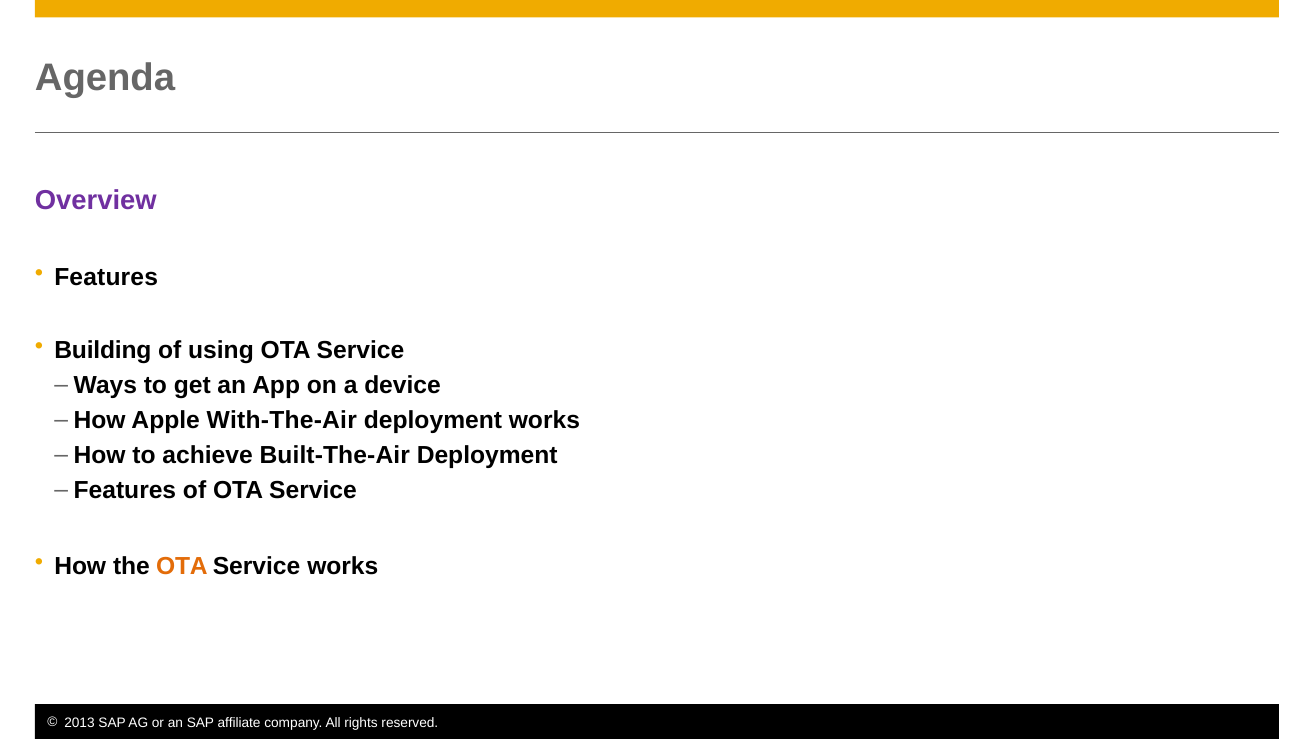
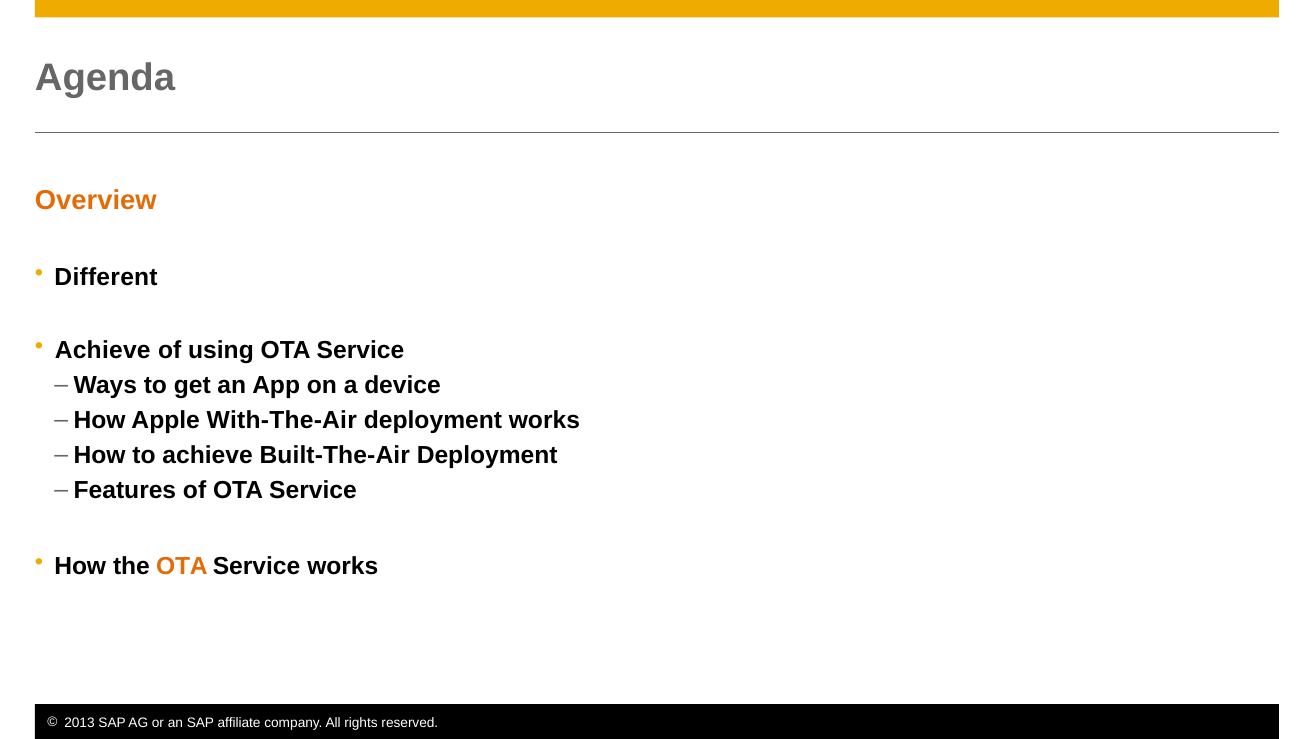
Overview colour: purple -> orange
Features at (106, 278): Features -> Different
Building at (103, 351): Building -> Achieve
